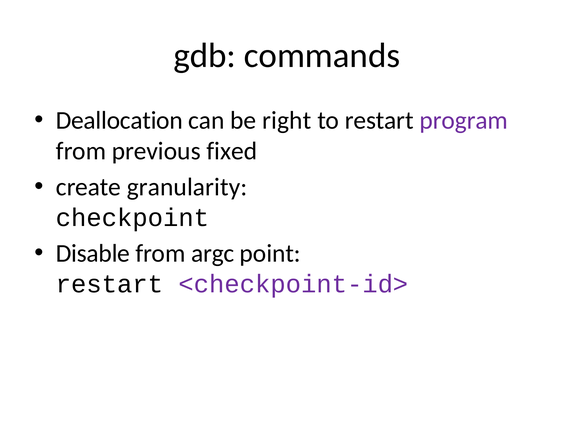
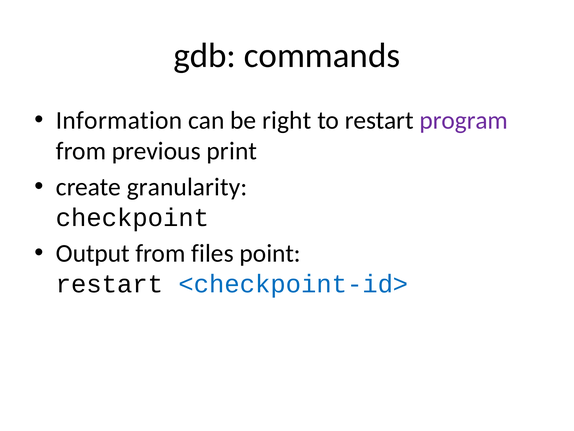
Deallocation: Deallocation -> Information
fixed: fixed -> print
Disable: Disable -> Output
argc: argc -> files
<checkpoint-id> colour: purple -> blue
